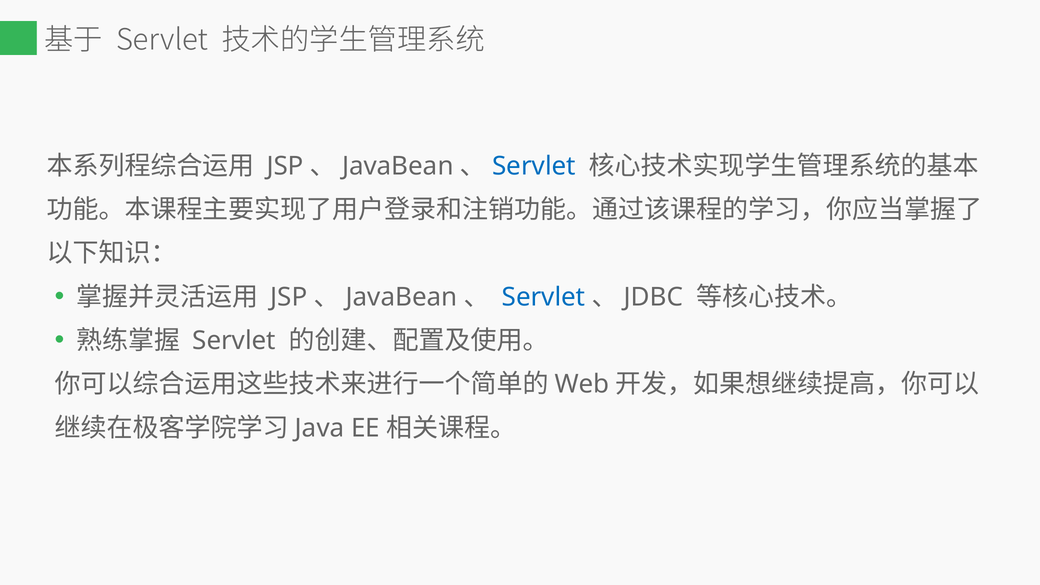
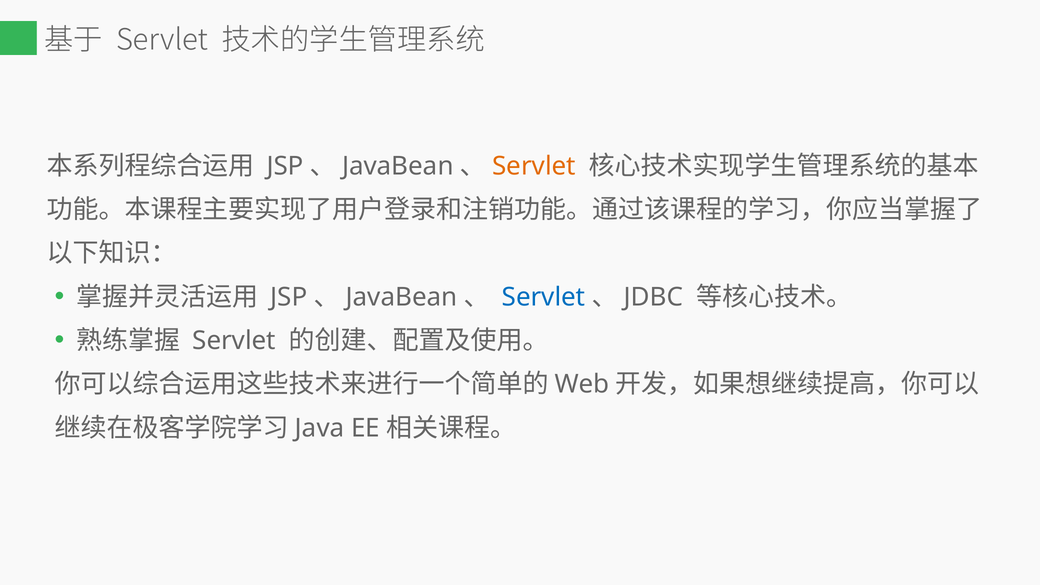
Servlet at (534, 166) colour: blue -> orange
